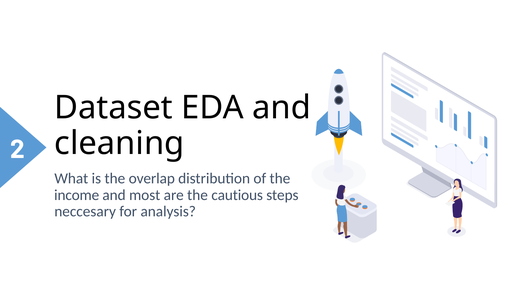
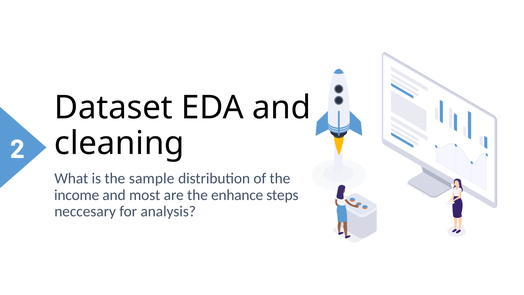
overlap: overlap -> sample
cautious: cautious -> enhance
